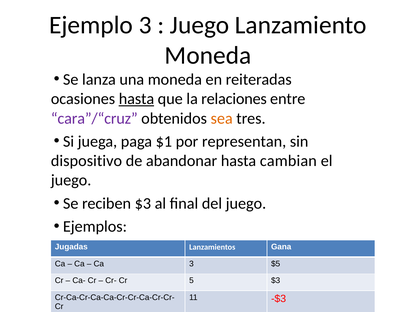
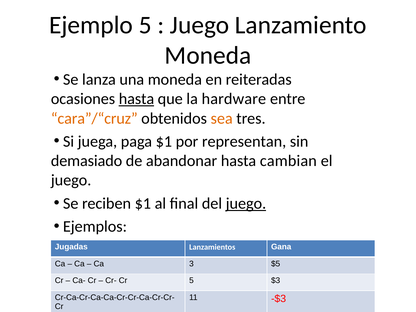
Ejemplo 3: 3 -> 5
relaciones: relaciones -> hardware
cara”/“cruz colour: purple -> orange
dispositivo: dispositivo -> demasiado
reciben $3: $3 -> $1
juego at (246, 203) underline: none -> present
